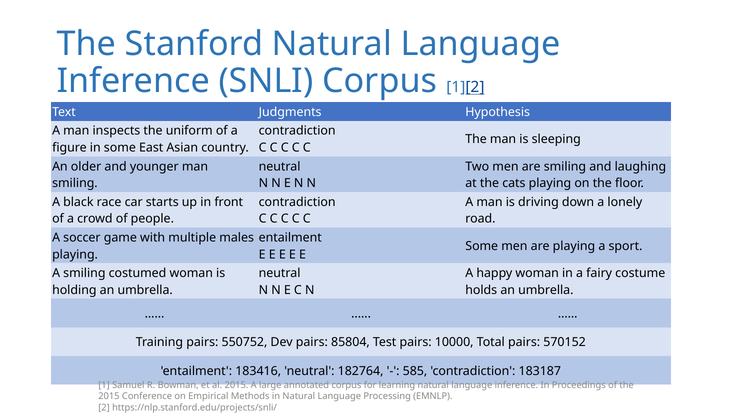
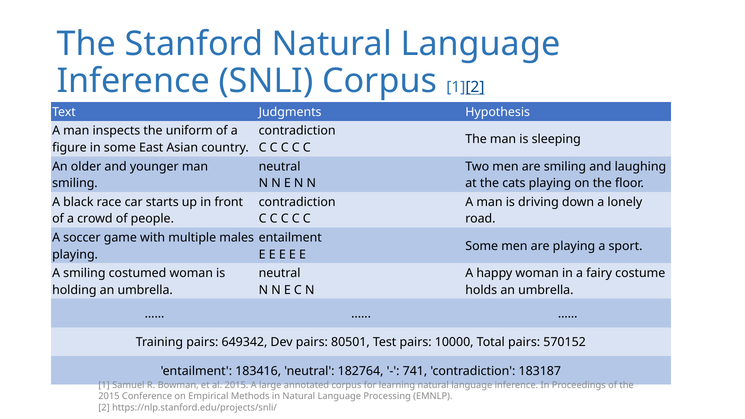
550752: 550752 -> 649342
85804: 85804 -> 80501
585: 585 -> 741
